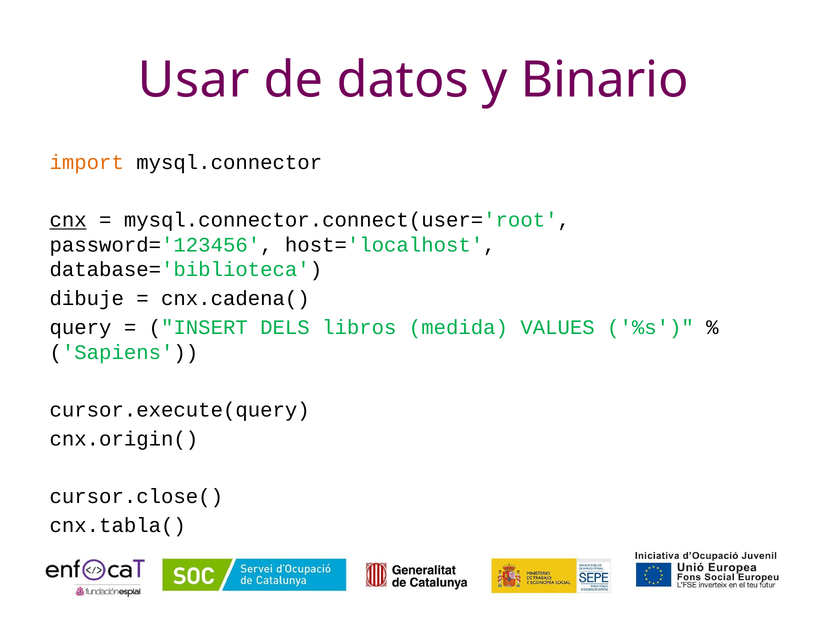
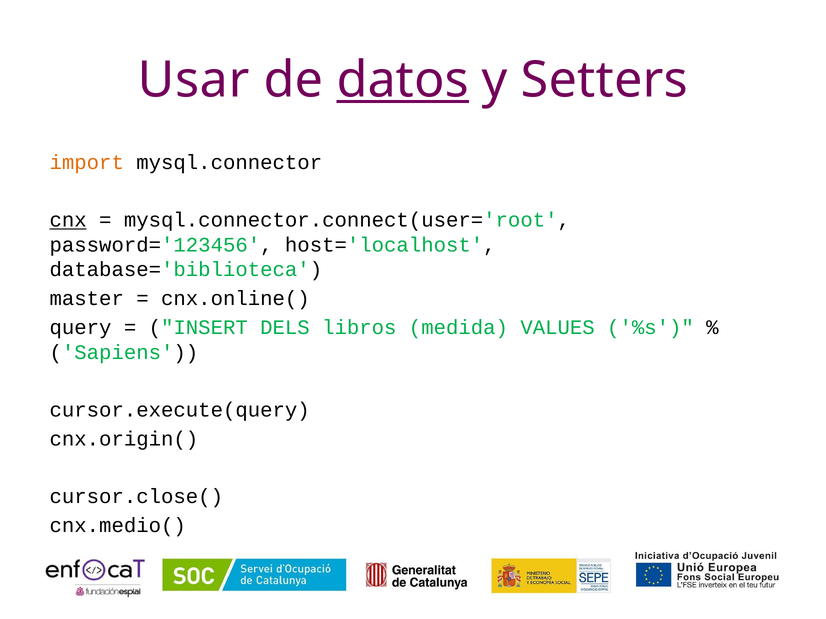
datos underline: none -> present
Binario: Binario -> Setters
dibuje: dibuje -> master
cnx.cadena(: cnx.cadena( -> cnx.online(
cnx.tabla(: cnx.tabla( -> cnx.medio(
